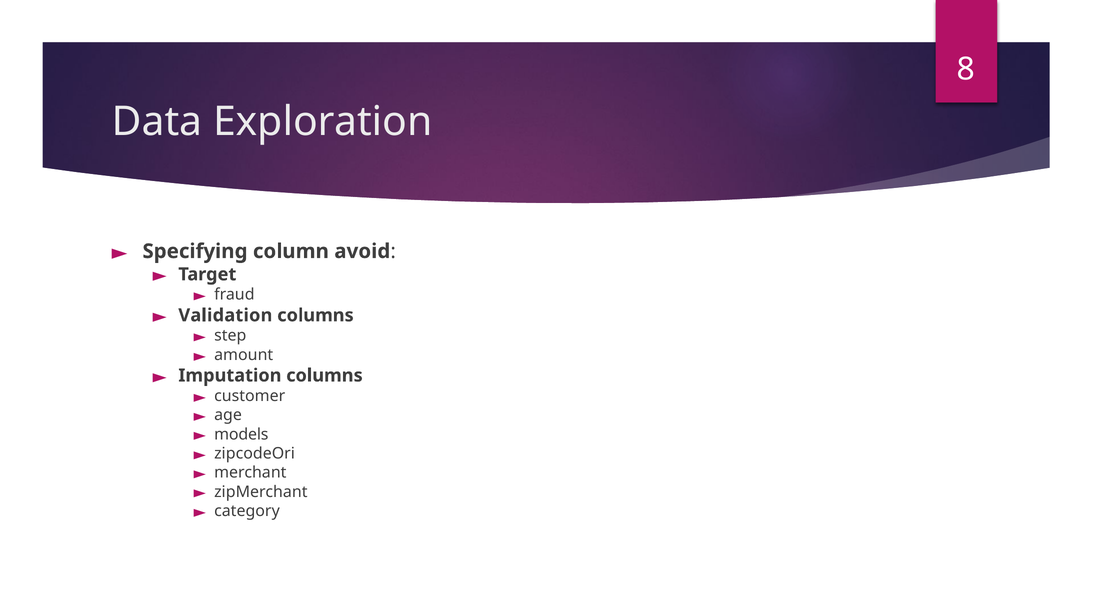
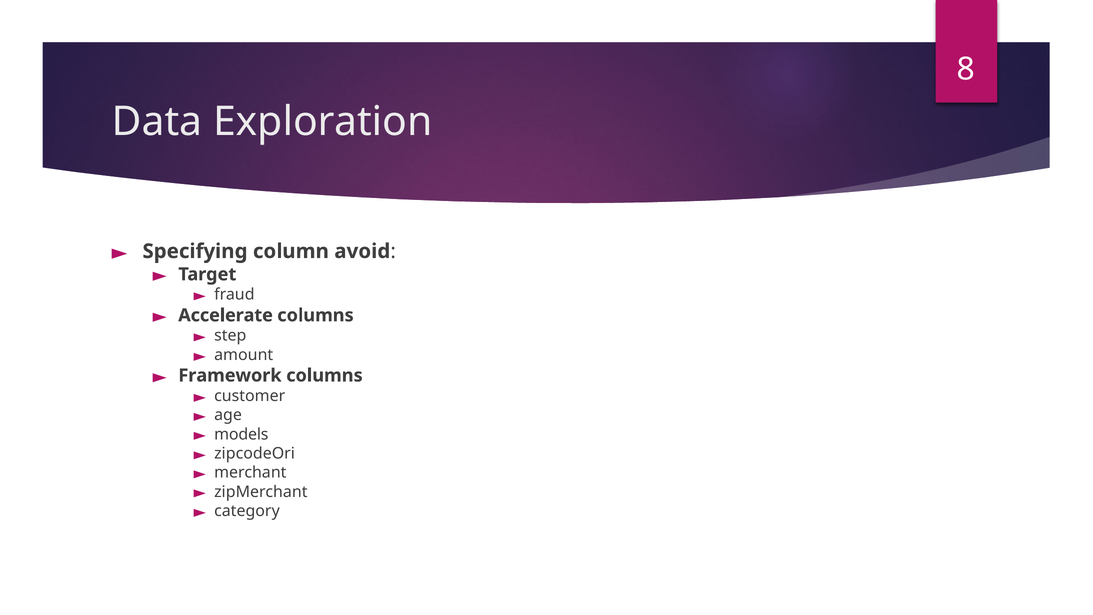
Validation: Validation -> Accelerate
Imputation: Imputation -> Framework
